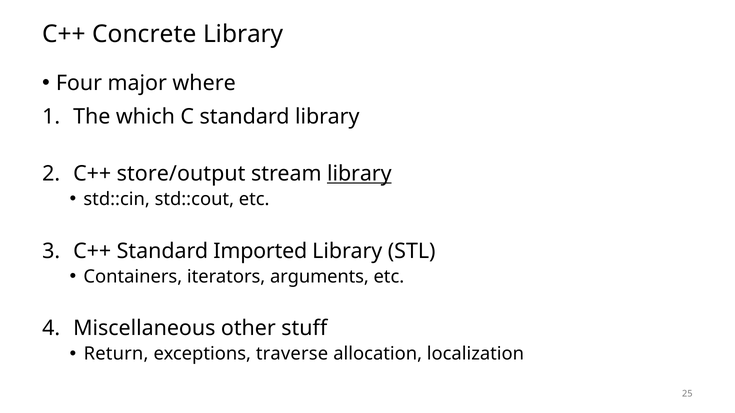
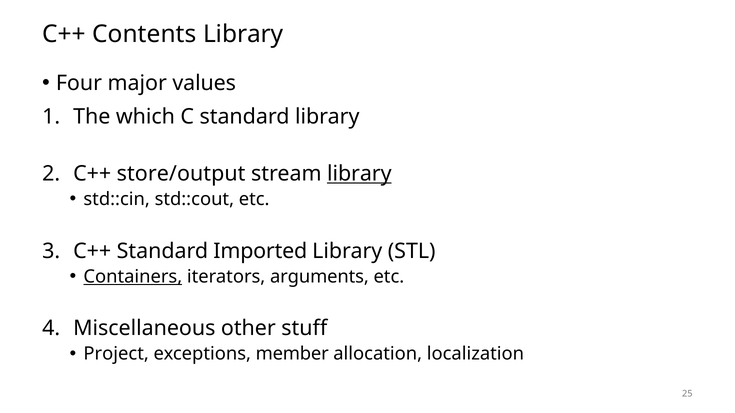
Concrete: Concrete -> Contents
where: where -> values
Containers underline: none -> present
Return: Return -> Project
traverse: traverse -> member
